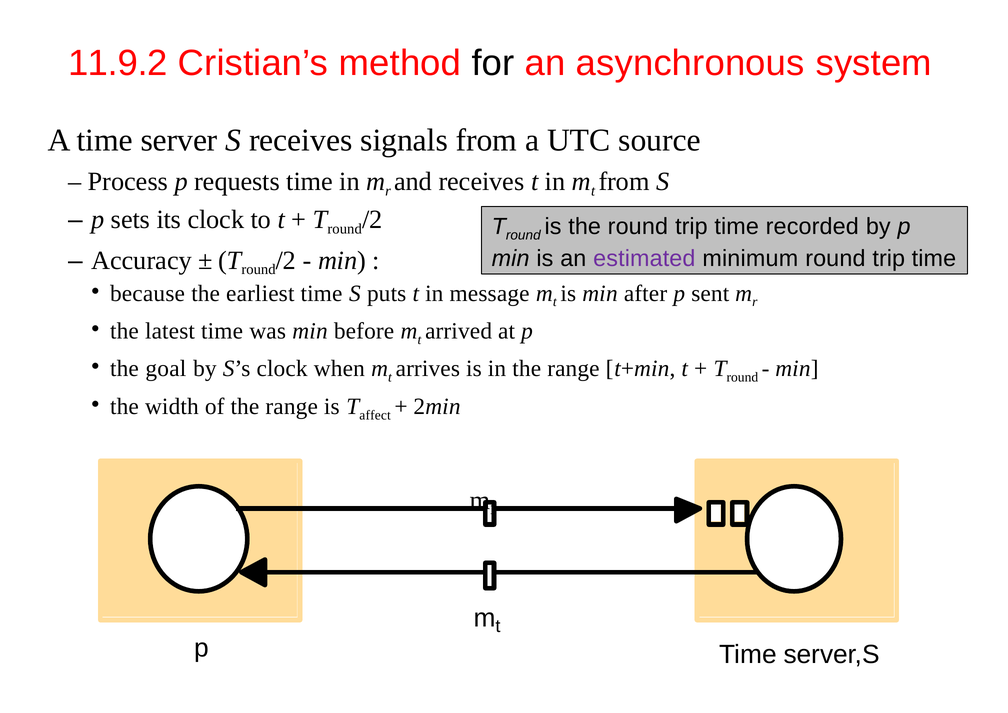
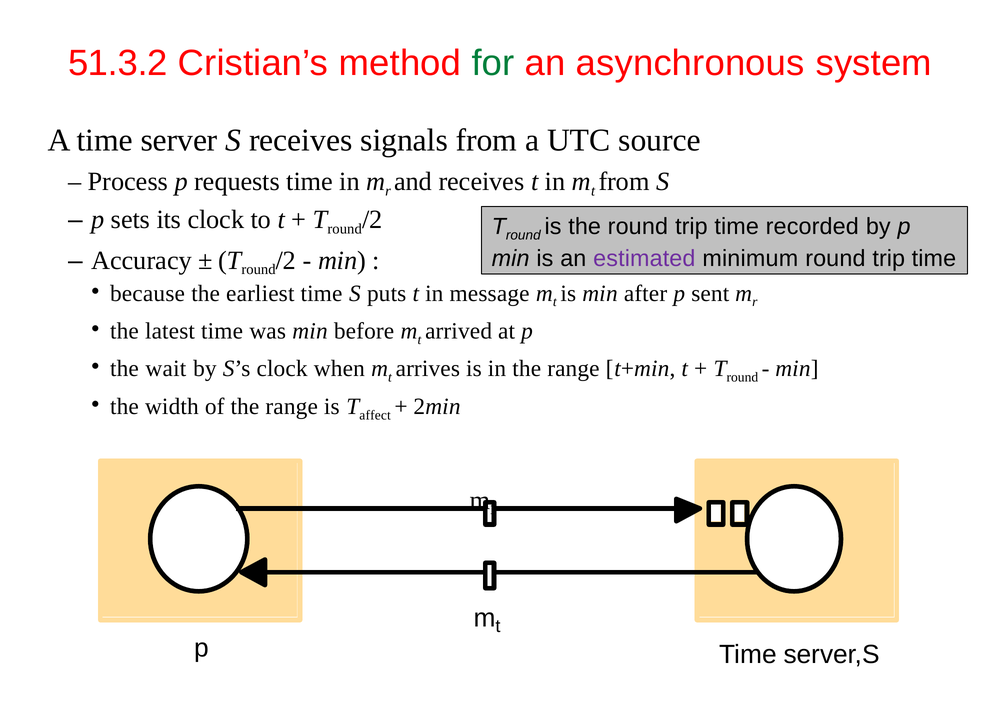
11.9.2: 11.9.2 -> 51.3.2
for colour: black -> green
goal: goal -> wait
